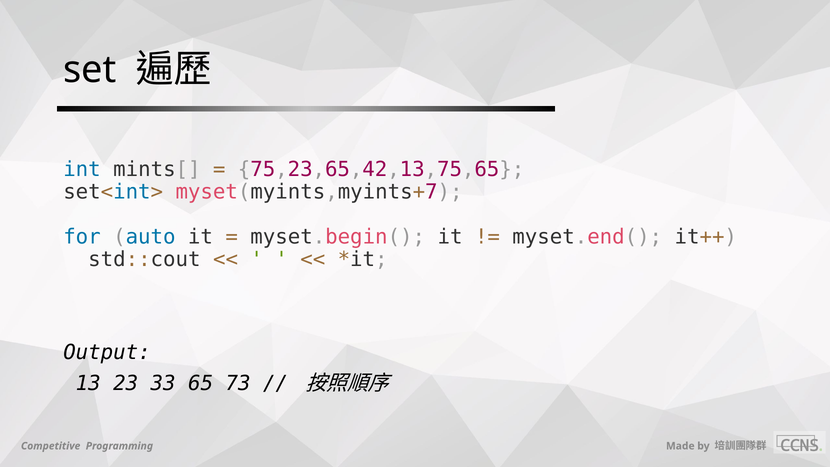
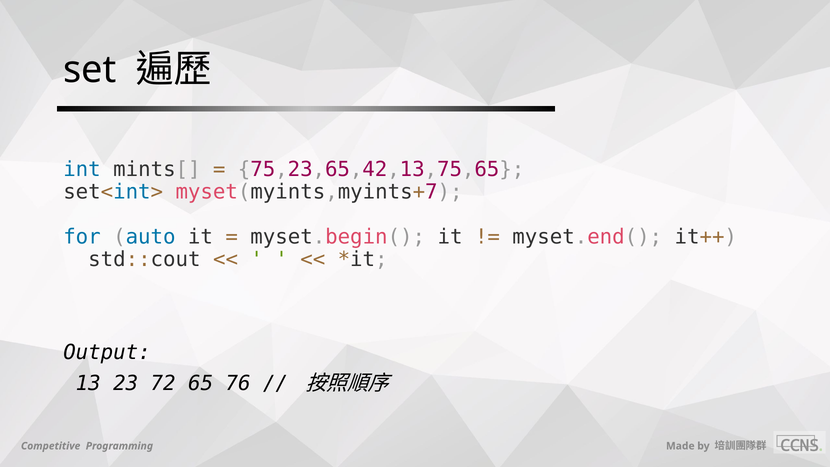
33: 33 -> 72
73: 73 -> 76
